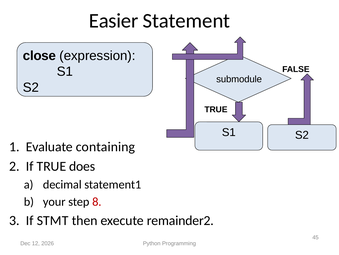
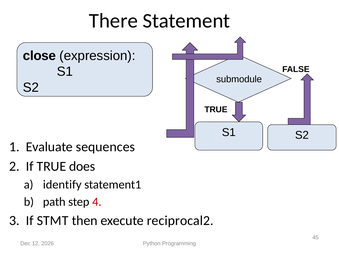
Easier: Easier -> There
containing: containing -> sequences
decimal: decimal -> identify
your: your -> path
8: 8 -> 4
remainder2: remainder2 -> reciprocal2
